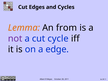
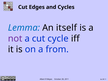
Lemma colour: orange -> blue
from: from -> itself
edge: edge -> from
